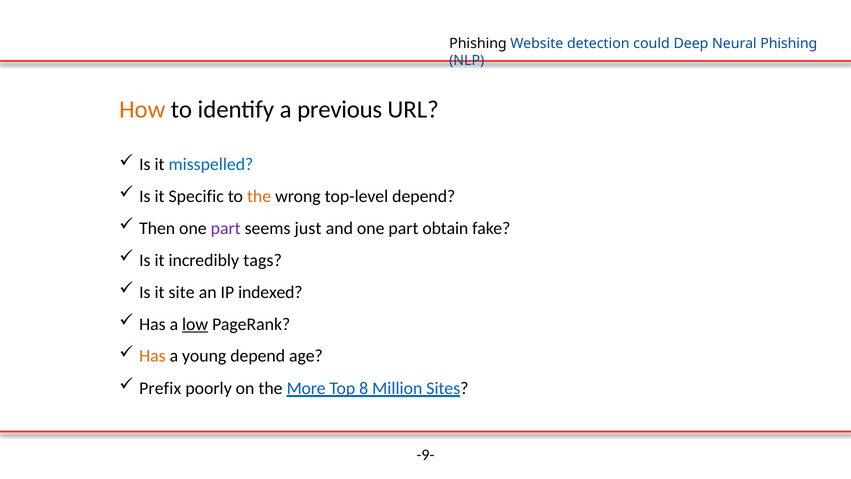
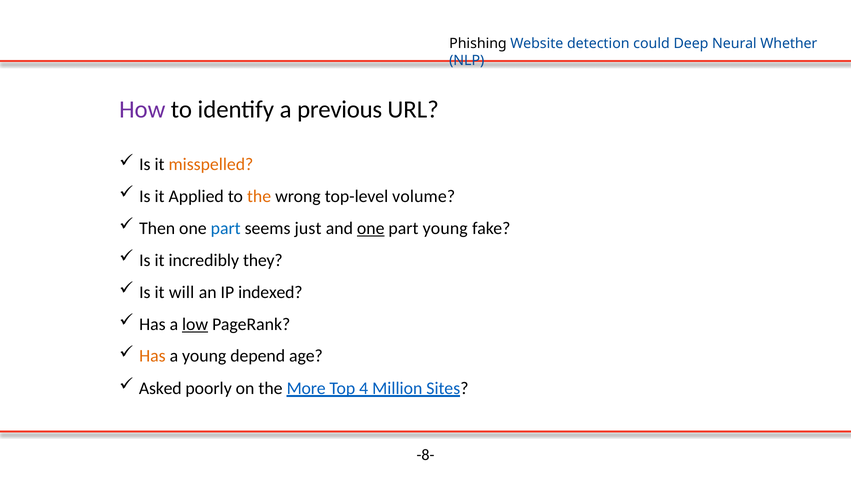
Neural Phishing: Phishing -> Whether
How colour: orange -> purple
misspelled colour: blue -> orange
Specific: Specific -> Applied
top-level depend: depend -> volume
part at (226, 228) colour: purple -> blue
one at (371, 228) underline: none -> present
part obtain: obtain -> young
tags: tags -> they
site: site -> will
Prefix: Prefix -> Asked
8: 8 -> 4
-9-: -9- -> -8-
